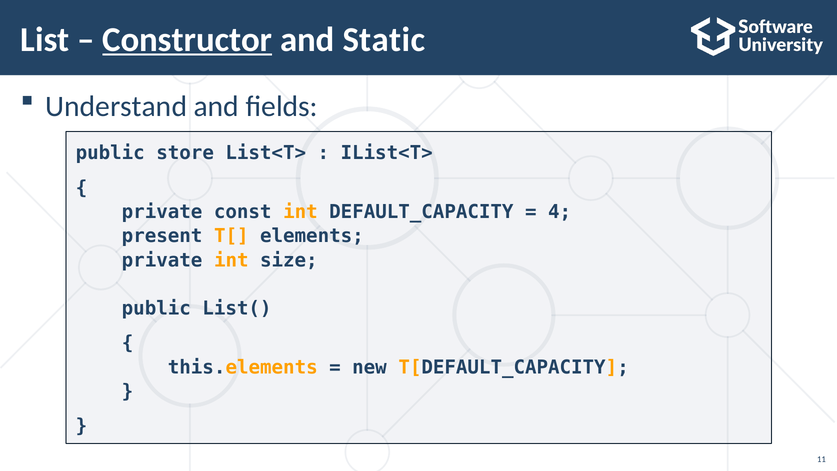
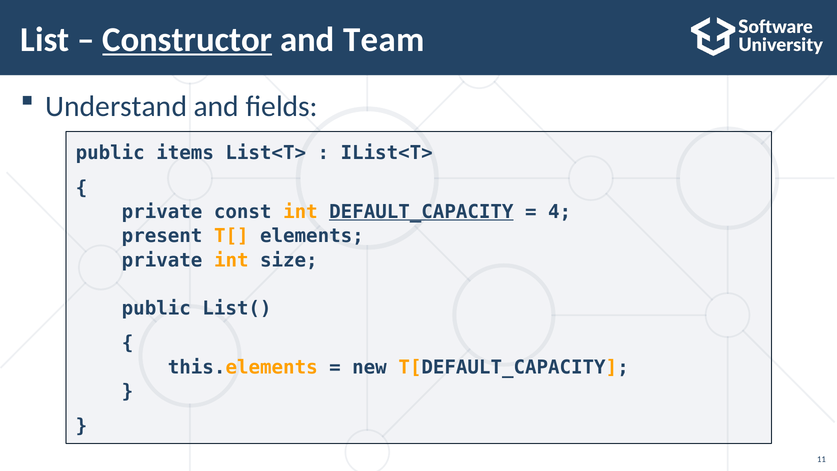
Static: Static -> Team
store: store -> items
DEFAULT_CAPACITY underline: none -> present
